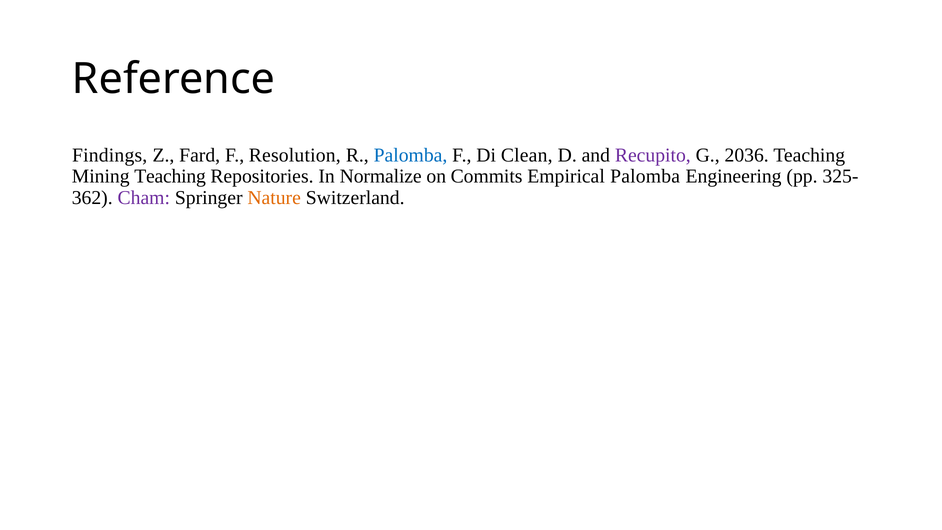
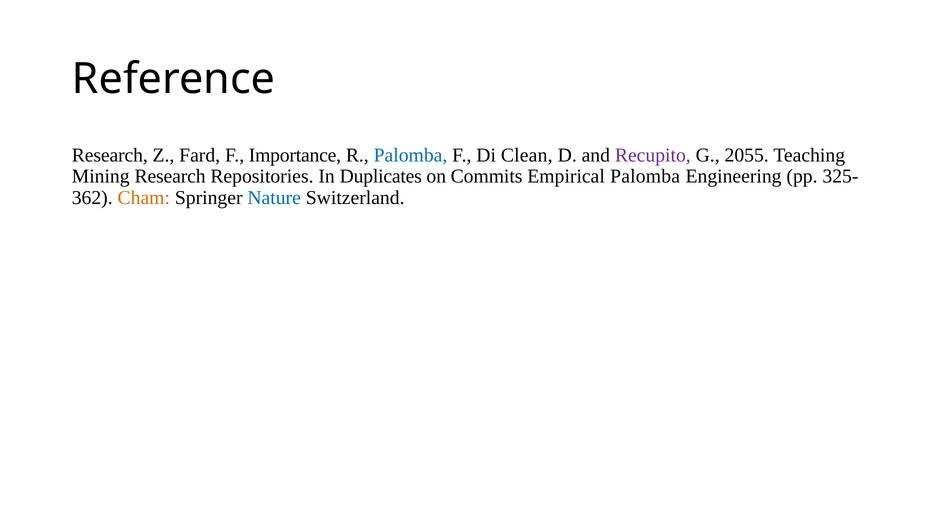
Findings at (110, 155): Findings -> Research
Resolution: Resolution -> Importance
2036: 2036 -> 2055
Mining Teaching: Teaching -> Research
Normalize: Normalize -> Duplicates
Cham colour: purple -> orange
Nature colour: orange -> blue
